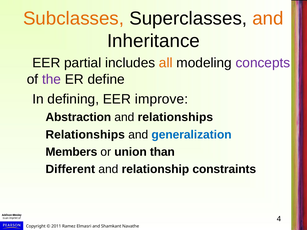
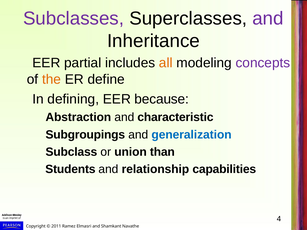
Subclasses colour: orange -> purple
and at (268, 18) colour: orange -> purple
the colour: purple -> orange
improve: improve -> because
and relationships: relationships -> characteristic
Relationships at (85, 135): Relationships -> Subgroupings
Members: Members -> Subclass
Different: Different -> Students
constraints: constraints -> capabilities
